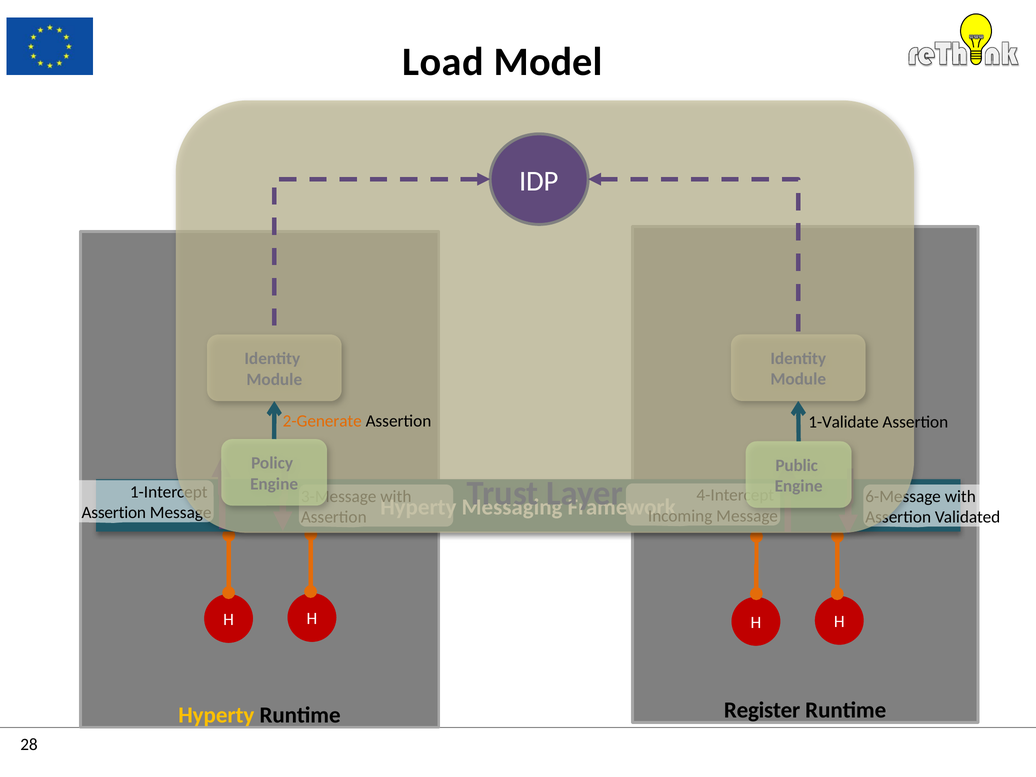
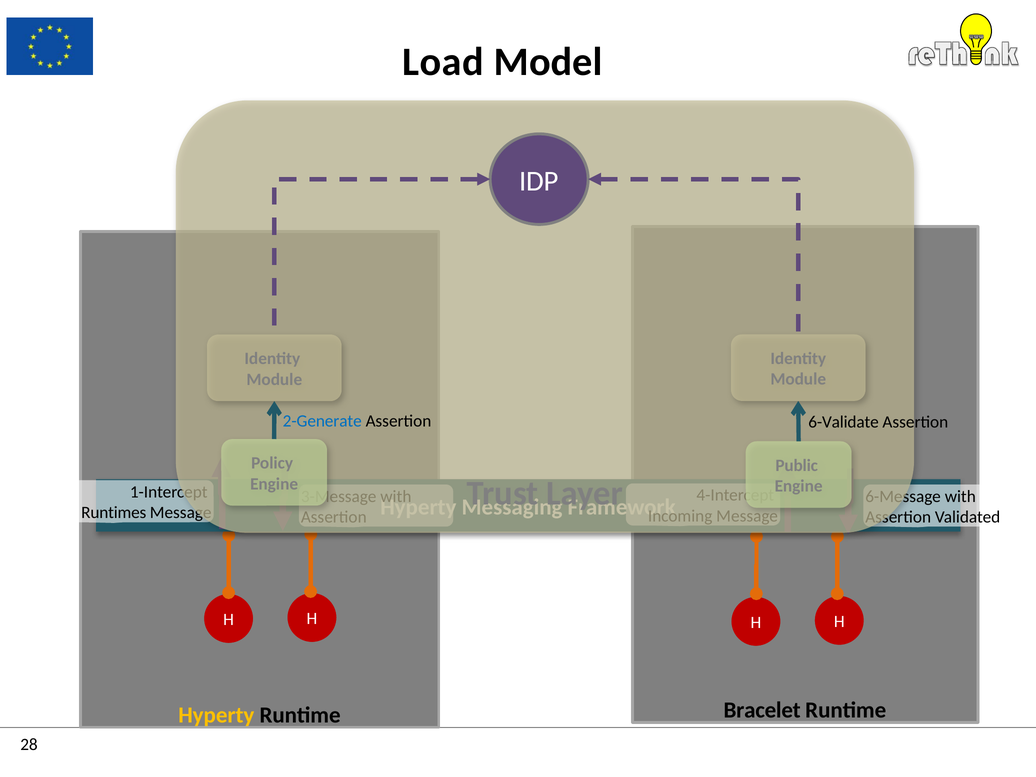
2-Generate colour: orange -> blue
1-Validate: 1-Validate -> 6-Validate
Assertion at (114, 513): Assertion -> Runtimes
Register: Register -> Bracelet
